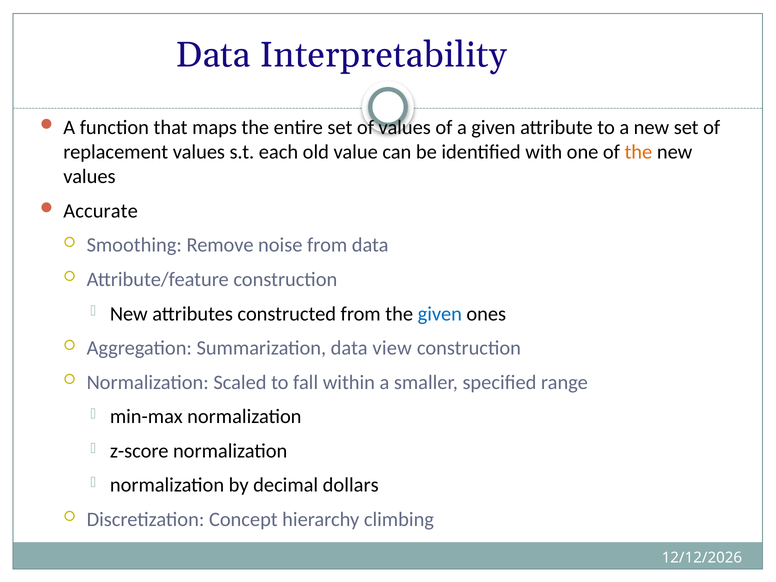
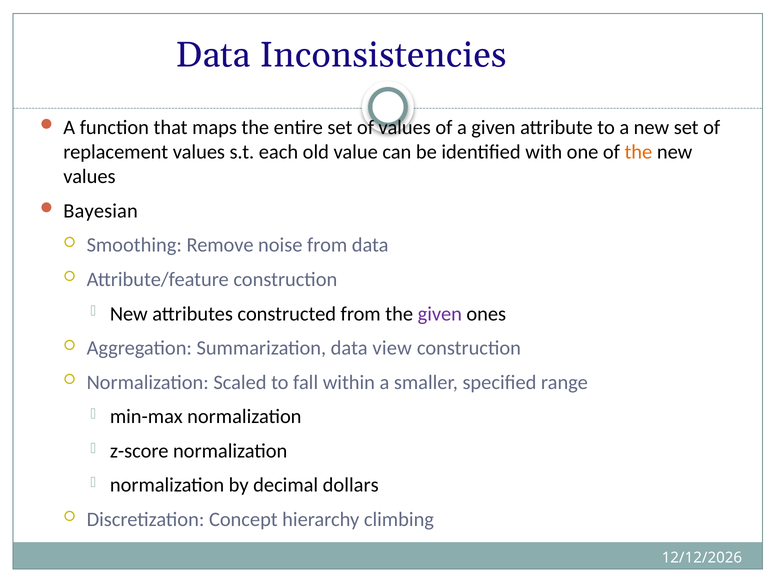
Interpretability: Interpretability -> Inconsistencies
Accurate: Accurate -> Bayesian
given at (440, 314) colour: blue -> purple
